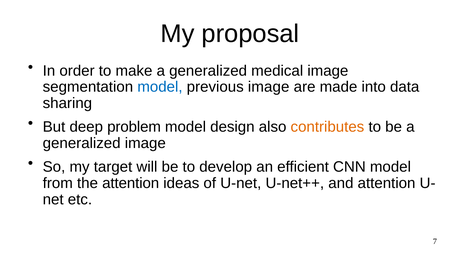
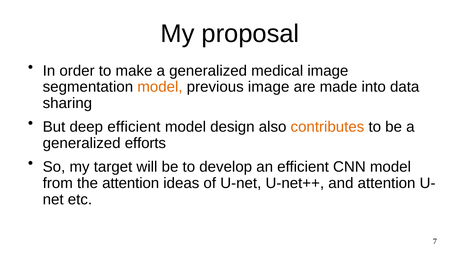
model at (160, 87) colour: blue -> orange
deep problem: problem -> efficient
generalized image: image -> efforts
